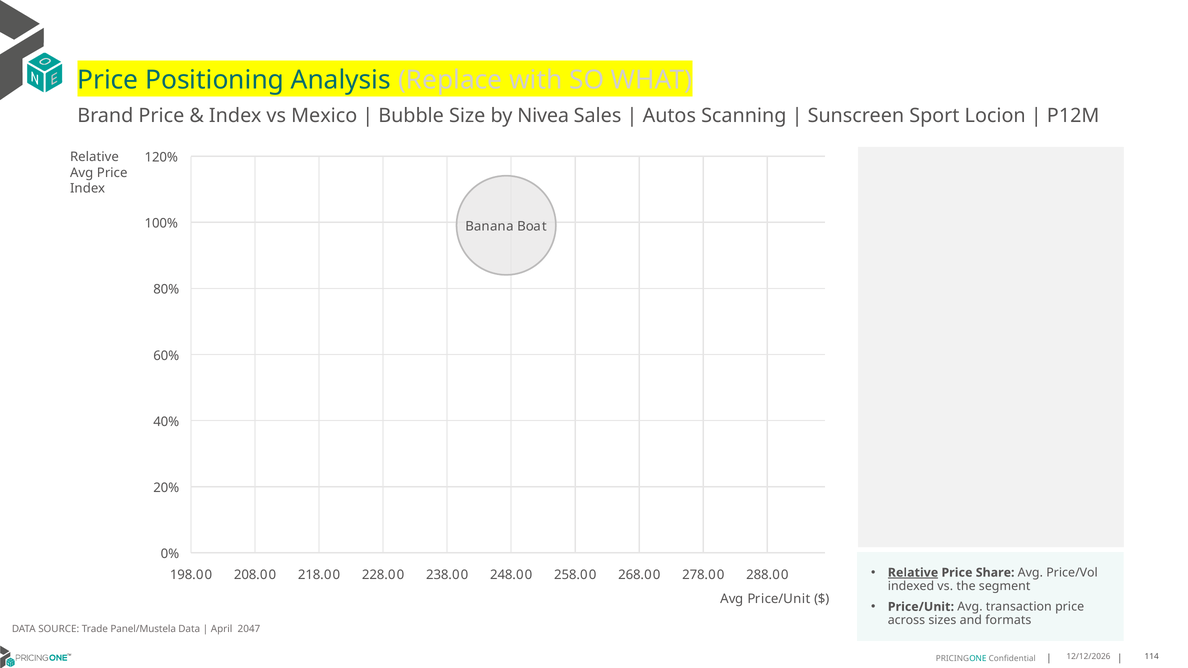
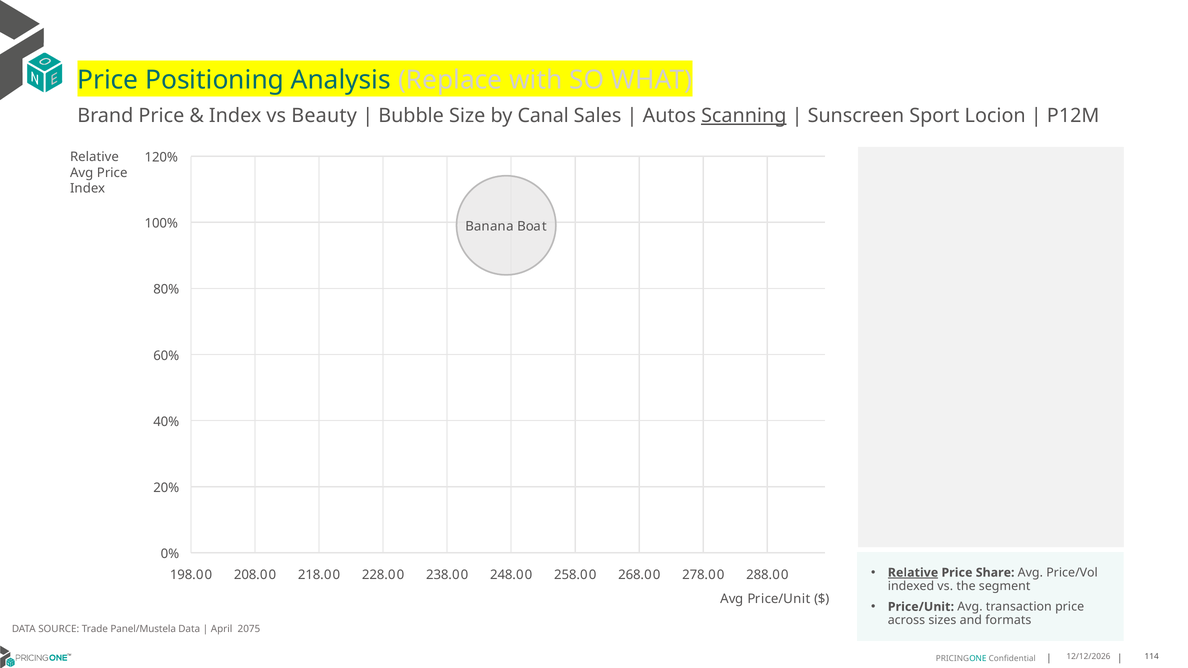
Mexico: Mexico -> Beauty
Nivea: Nivea -> Canal
Scanning underline: none -> present
2047: 2047 -> 2075
